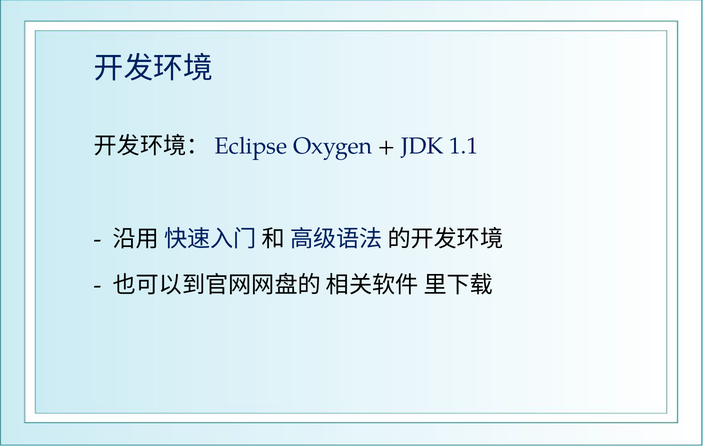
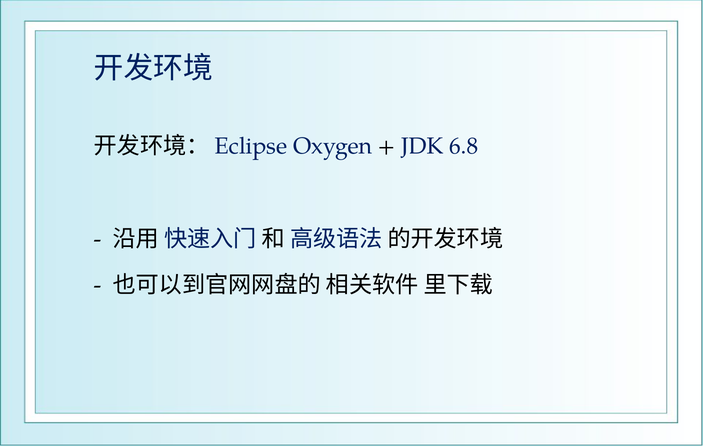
1.1: 1.1 -> 6.8
